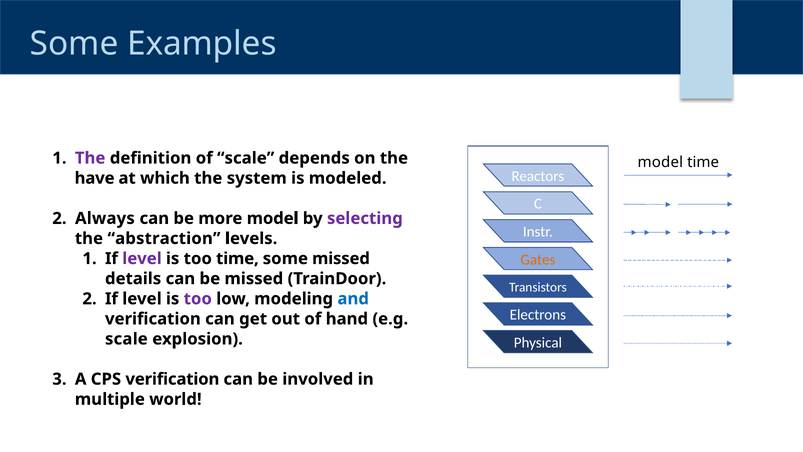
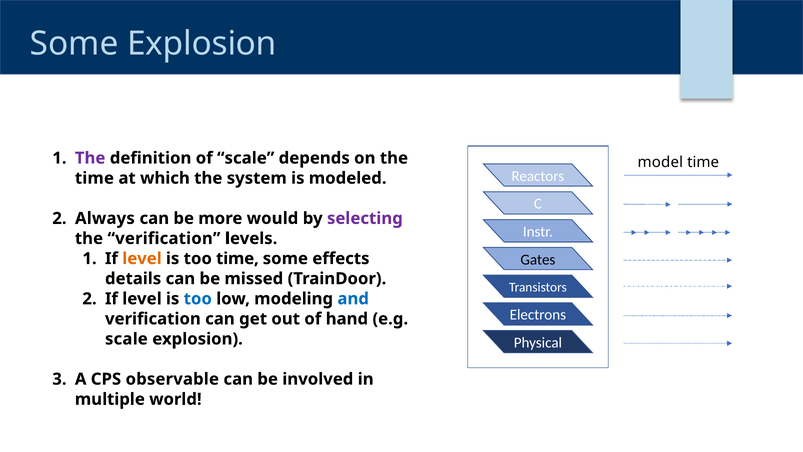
Some Examples: Examples -> Explosion
have at (95, 178): have -> time
more model: model -> would
the abstraction: abstraction -> verification
Gates colour: orange -> black
level at (142, 258) colour: purple -> orange
some missed: missed -> effects
too at (198, 299) colour: purple -> blue
CPS verification: verification -> observable
